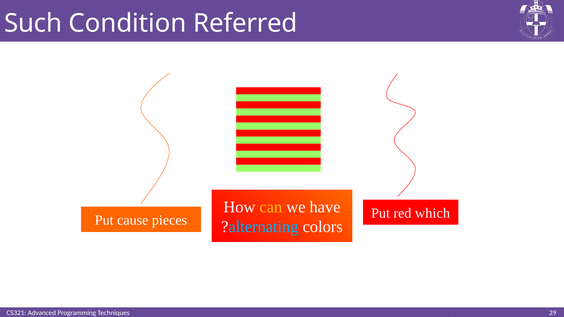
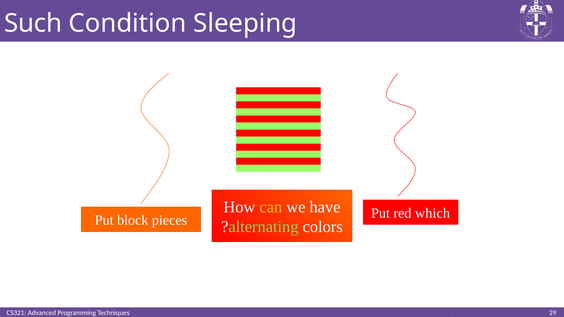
Referred: Referred -> Sleeping
cause: cause -> block
alternating colour: light blue -> light green
